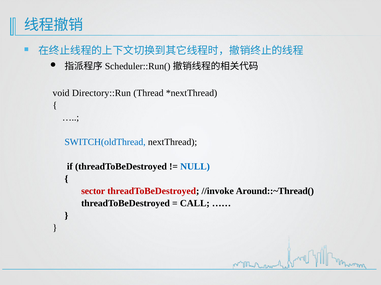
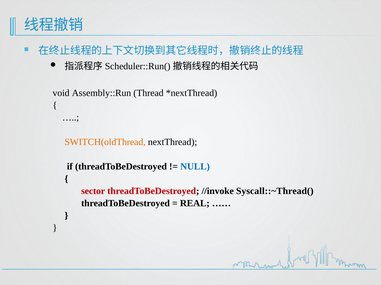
Directory::Run: Directory::Run -> Assembly::Run
SWITCH(oldThread colour: blue -> orange
Around::~Thread(: Around::~Thread( -> Syscall::~Thread(
CALL: CALL -> REAL
